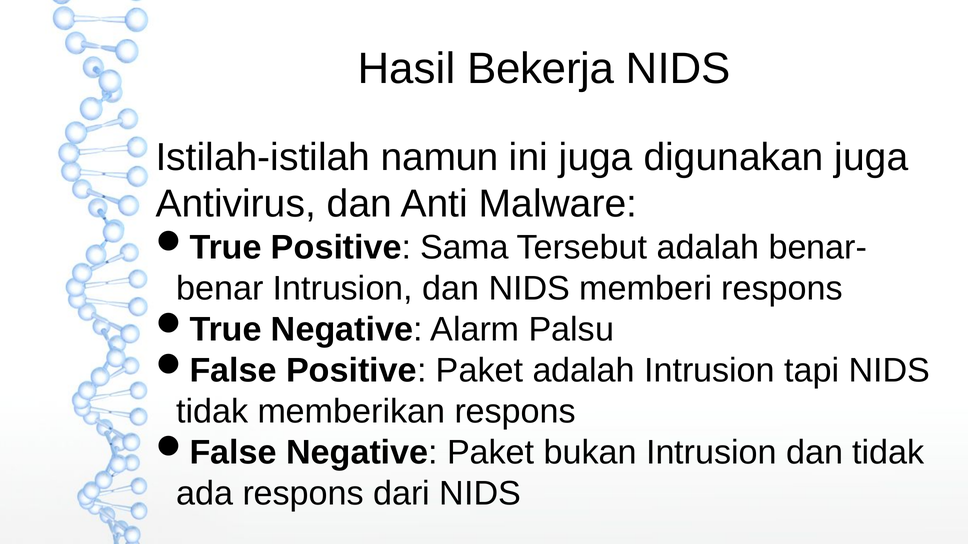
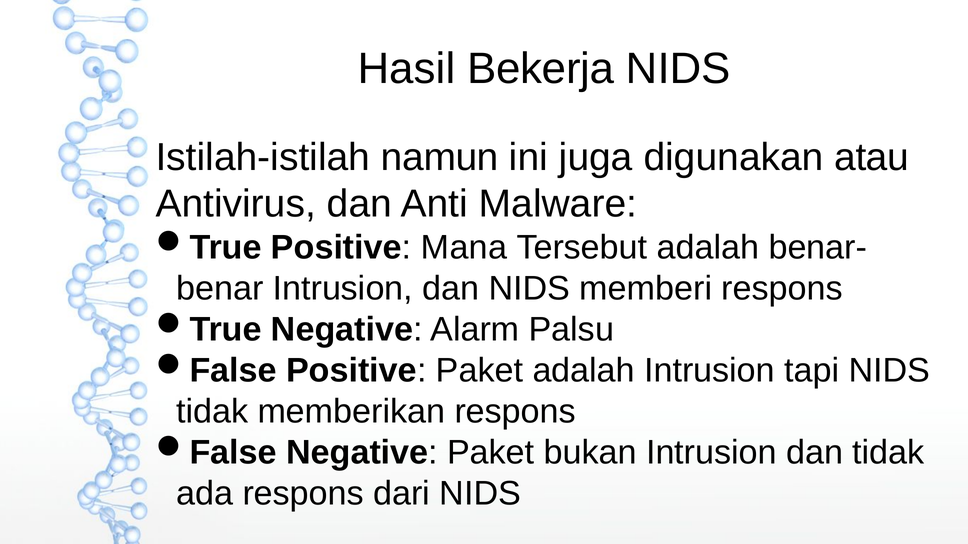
digunakan juga: juga -> atau
Sama: Sama -> Mana
